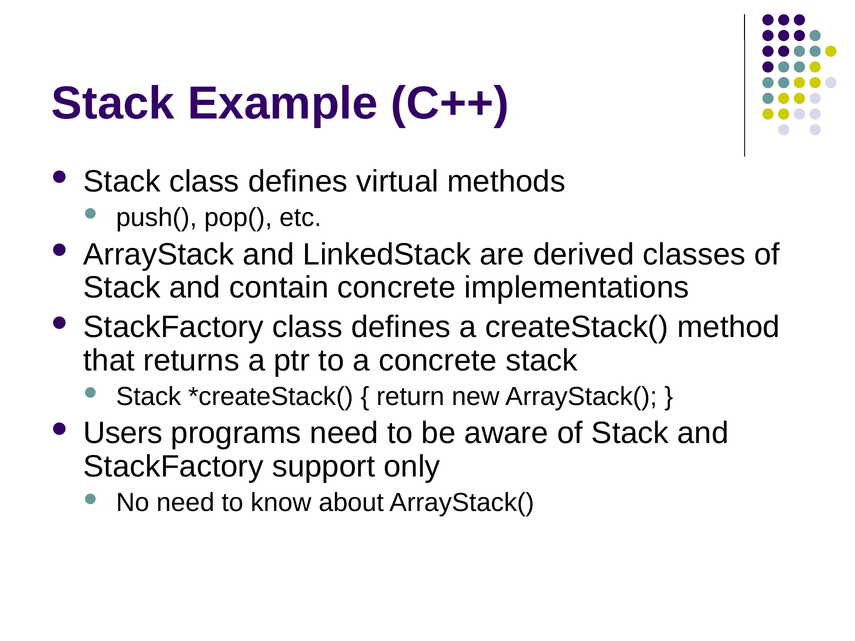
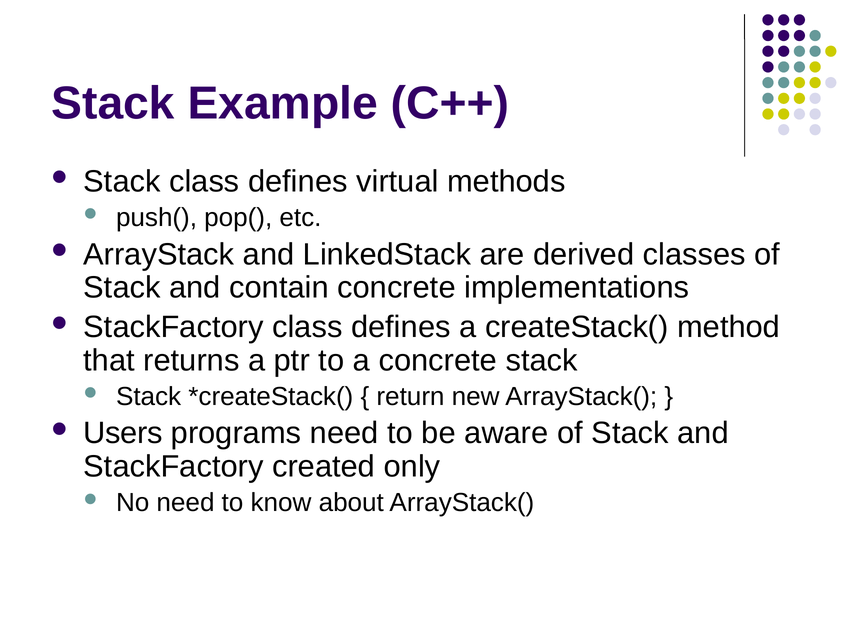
support: support -> created
